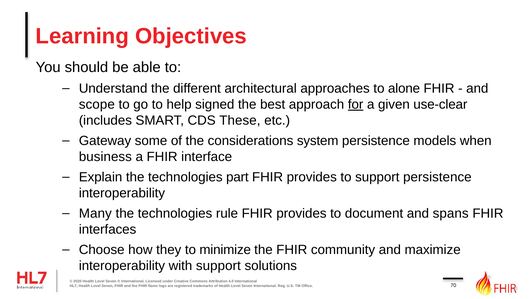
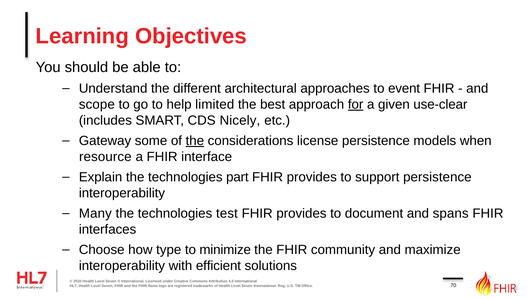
alone: alone -> event
signed: signed -> limited
These: These -> Nicely
the at (195, 141) underline: none -> present
system: system -> license
business: business -> resource
rule: rule -> test
they: they -> type
with support: support -> efficient
